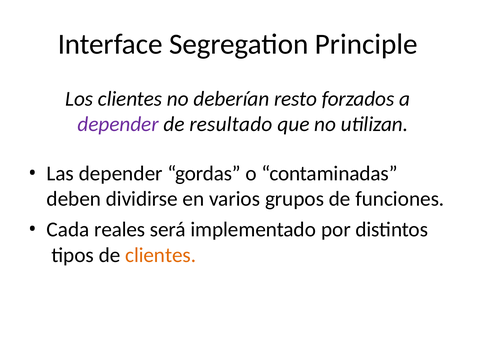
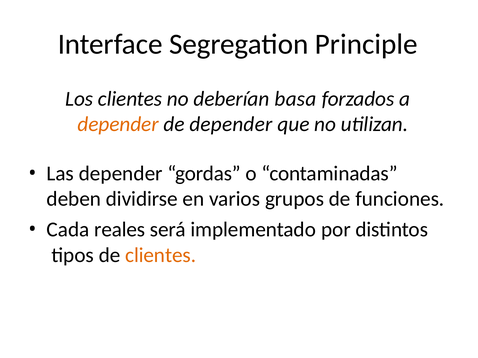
resto: resto -> basa
depender at (118, 124) colour: purple -> orange
de resultado: resultado -> depender
